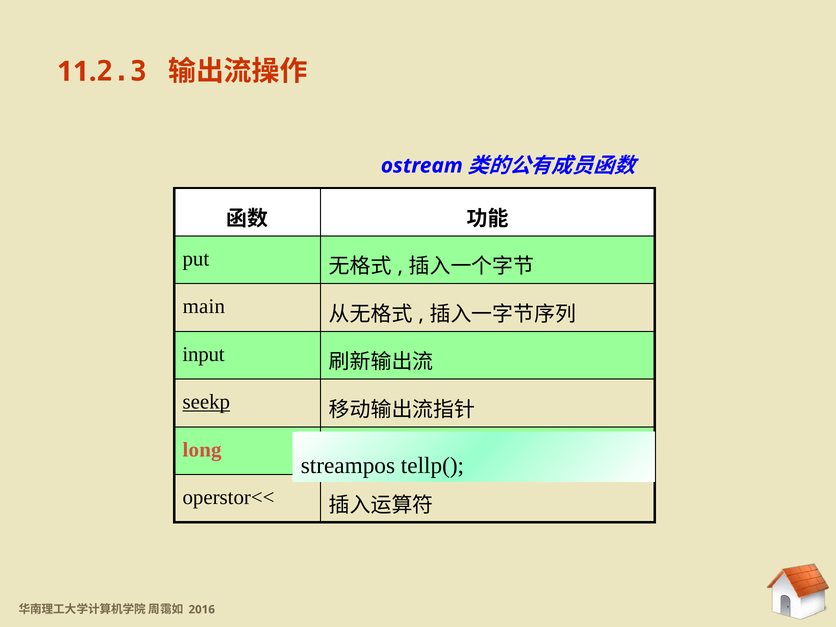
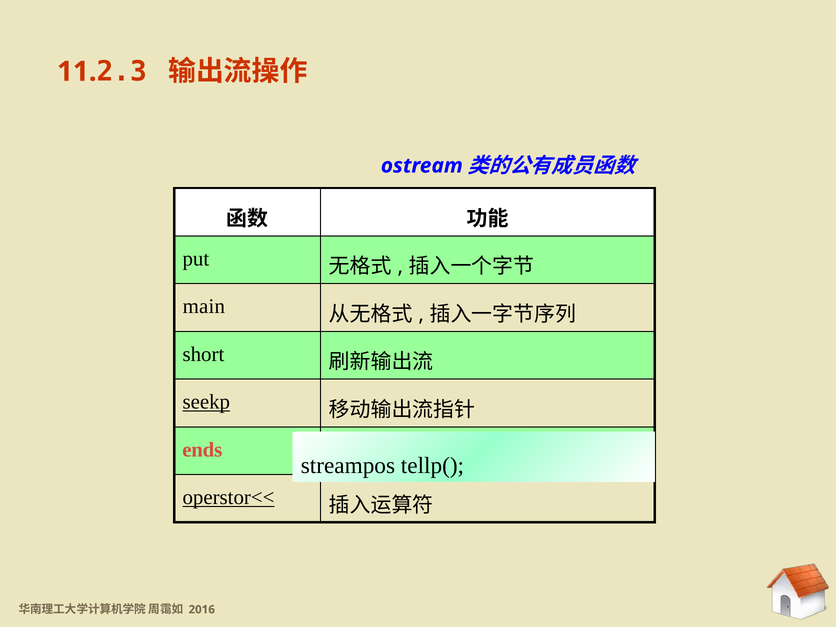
input: input -> short
long: long -> ends
operstor<< underline: none -> present
